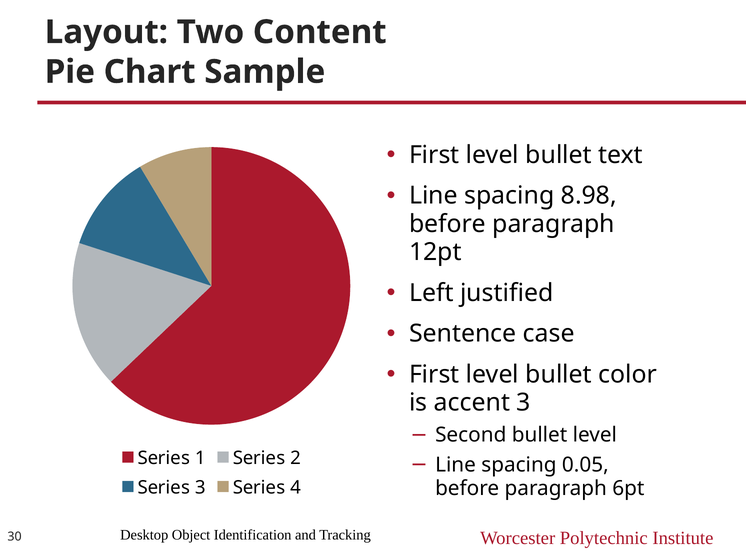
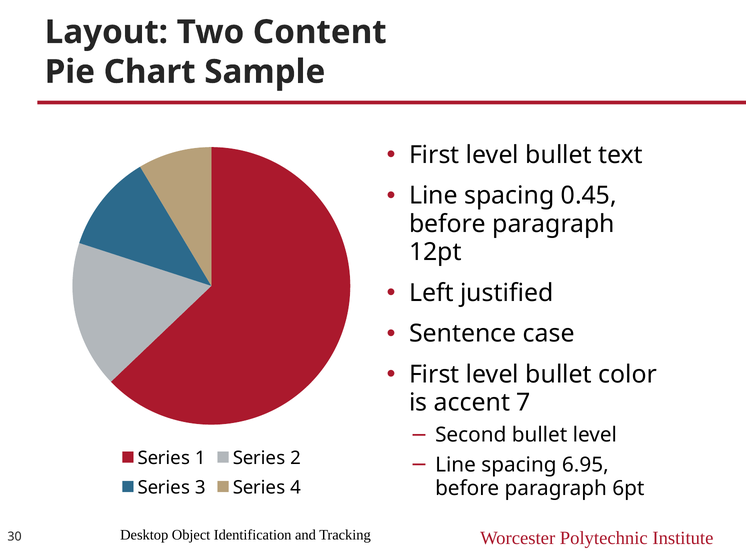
8.98: 8.98 -> 0.45
accent 3: 3 -> 7
0.05: 0.05 -> 6.95
